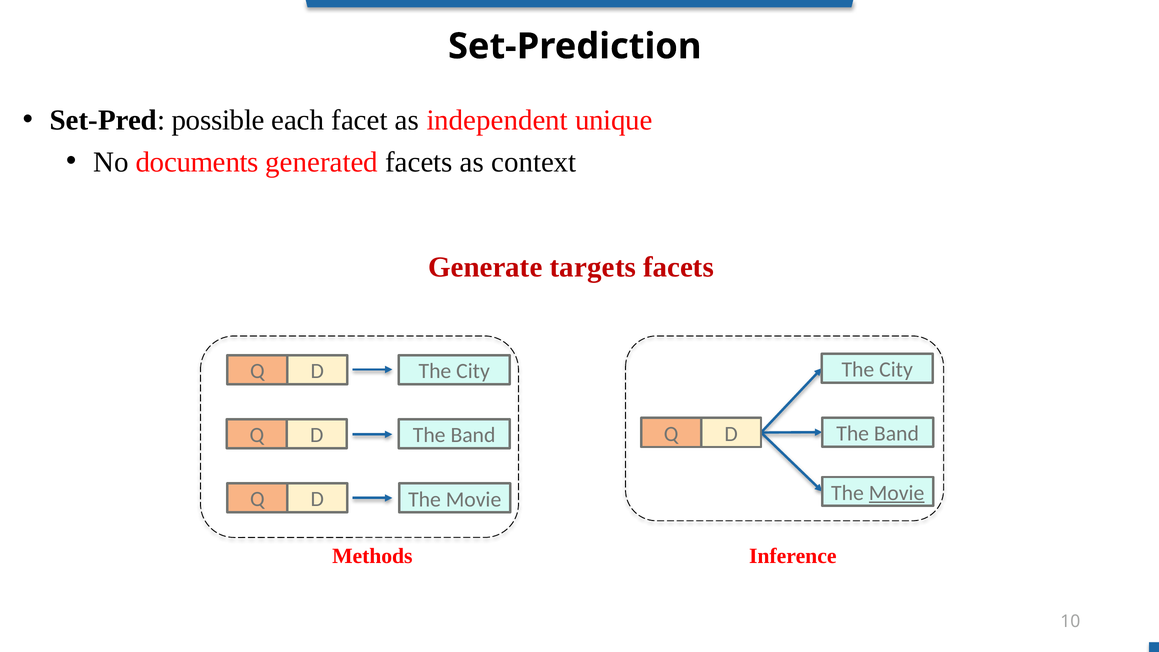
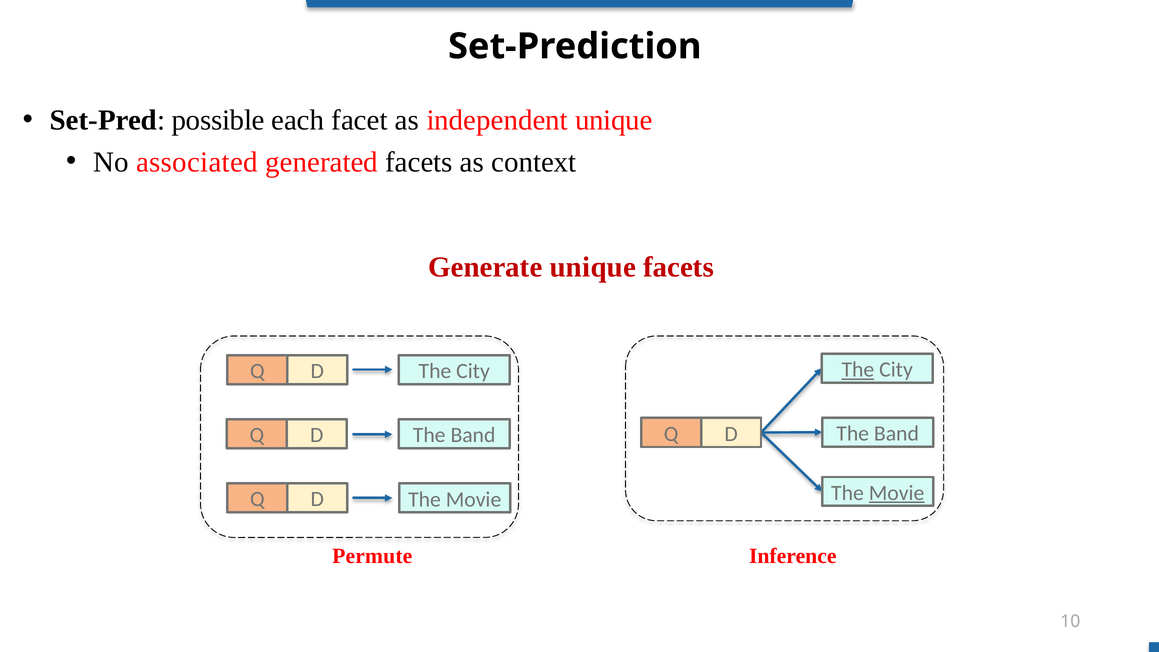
documents: documents -> associated
Generate targets: targets -> unique
The at (858, 370) underline: none -> present
Methods: Methods -> Permute
